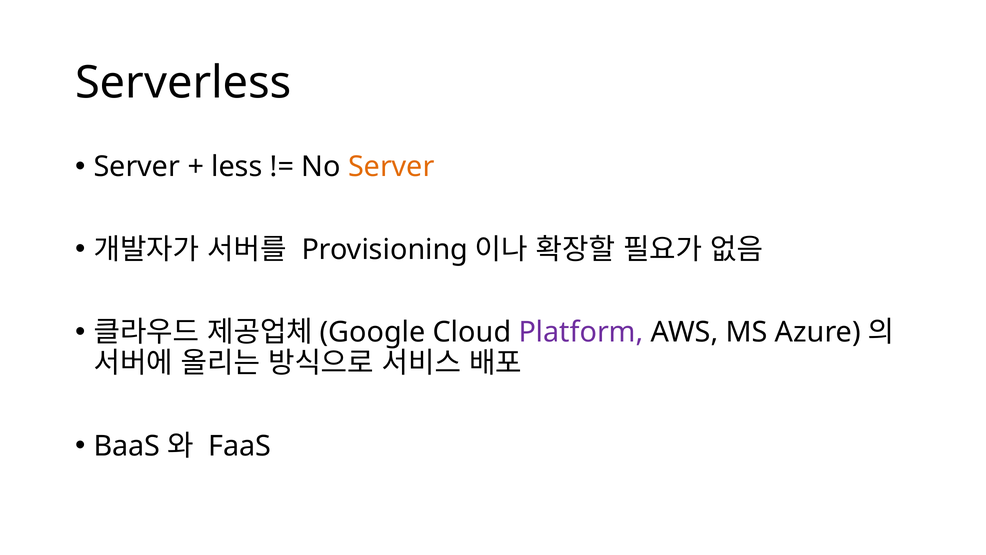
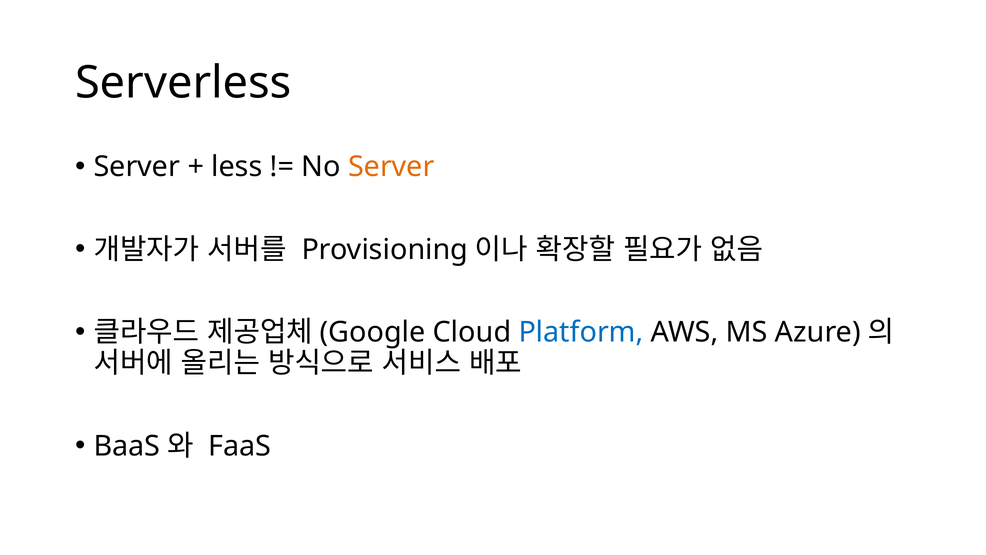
Platform colour: purple -> blue
